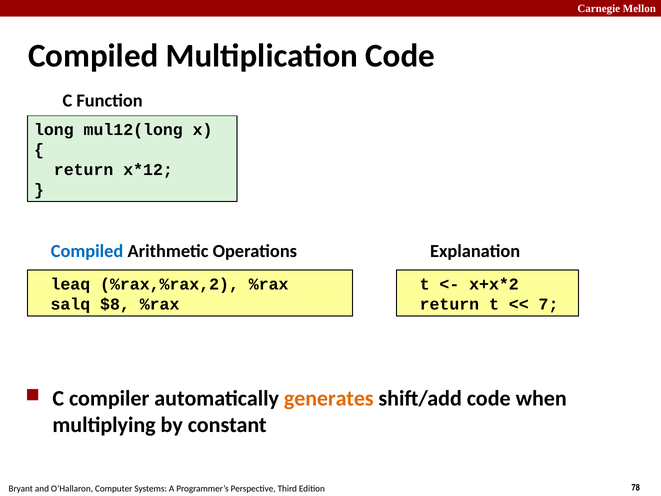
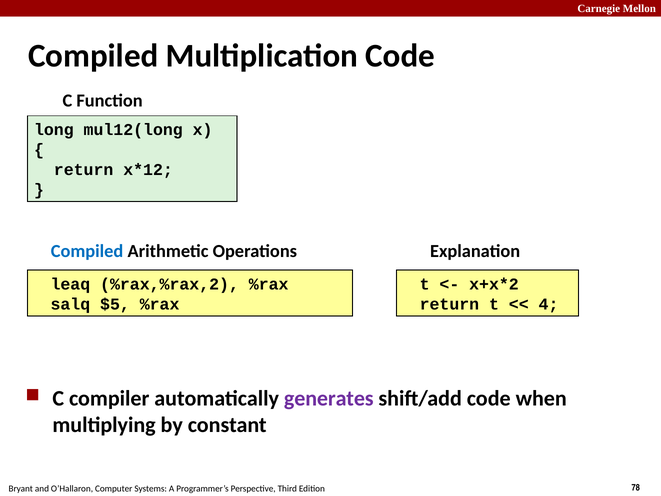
$8: $8 -> $5
7: 7 -> 4
generates colour: orange -> purple
